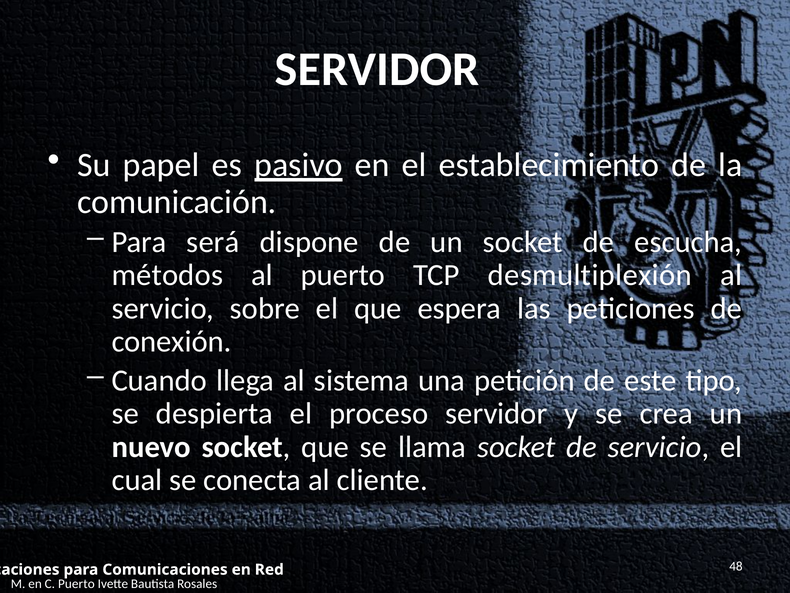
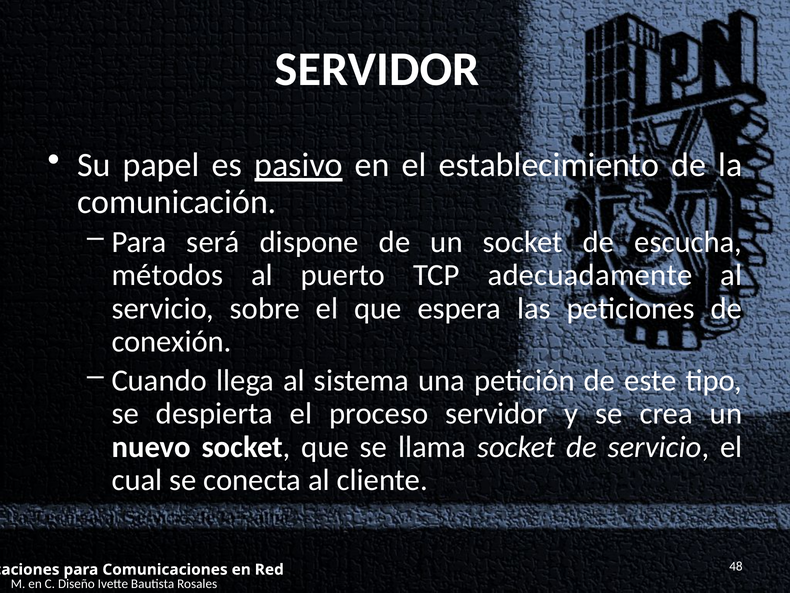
desmultiplexión: desmultiplexión -> adecuadamente
C Puerto: Puerto -> Diseño
